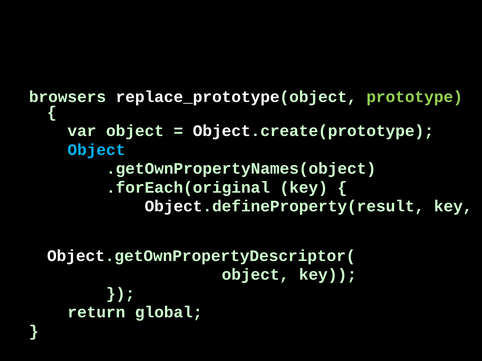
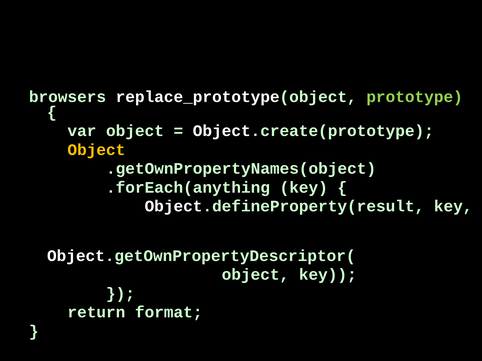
Object at (96, 150) colour: light blue -> yellow
.forEach(original: .forEach(original -> .forEach(anything
global: global -> format
